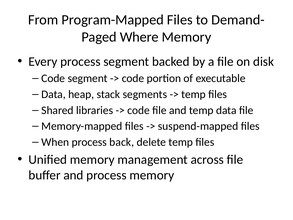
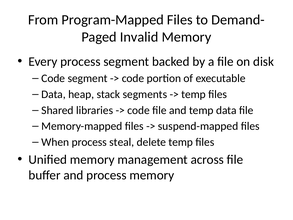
Where: Where -> Invalid
back: back -> steal
